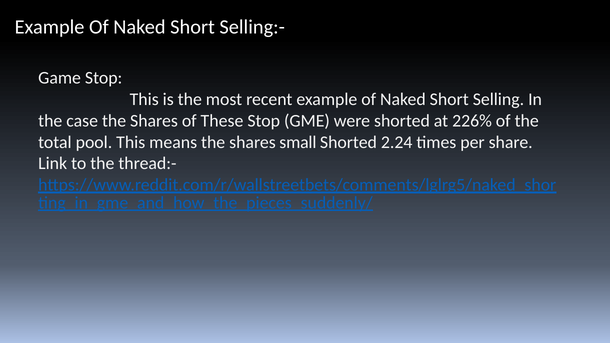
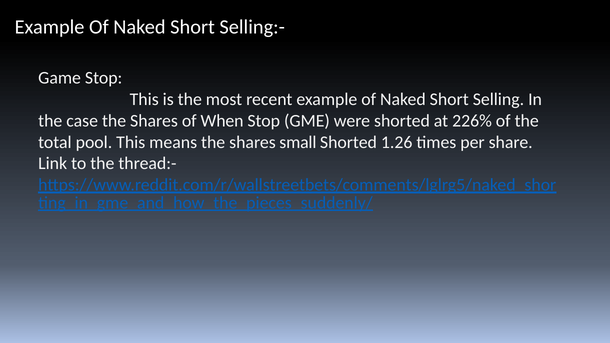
These: These -> When
2.24: 2.24 -> 1.26
